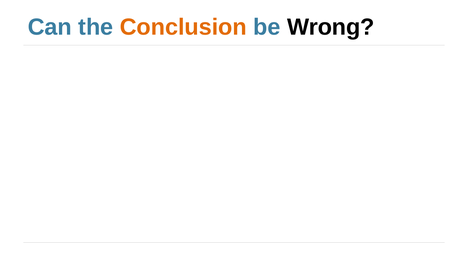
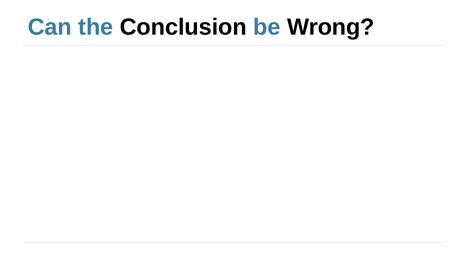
Conclusion colour: orange -> black
